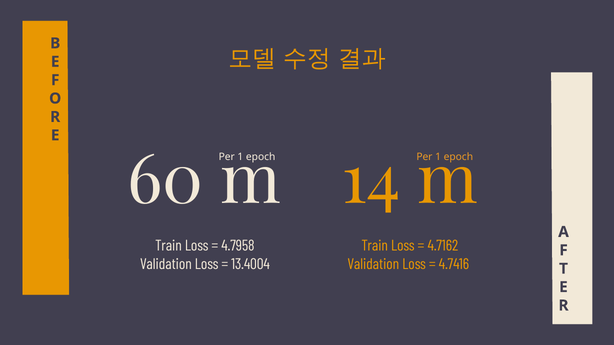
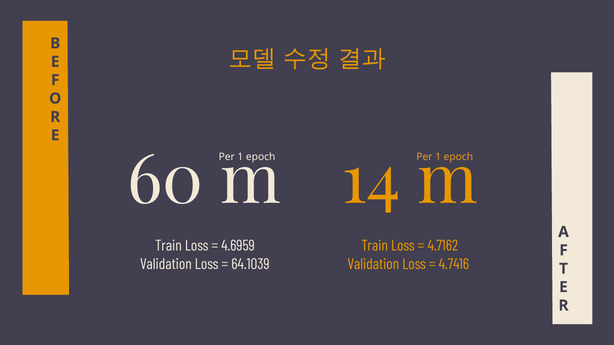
4.7958: 4.7958 -> 4.6959
13.4004: 13.4004 -> 64.1039
